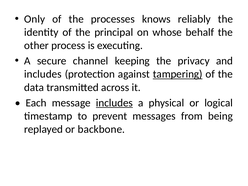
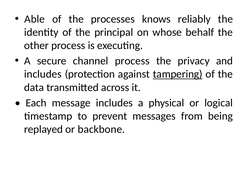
Only: Only -> Able
channel keeping: keeping -> process
includes at (114, 103) underline: present -> none
